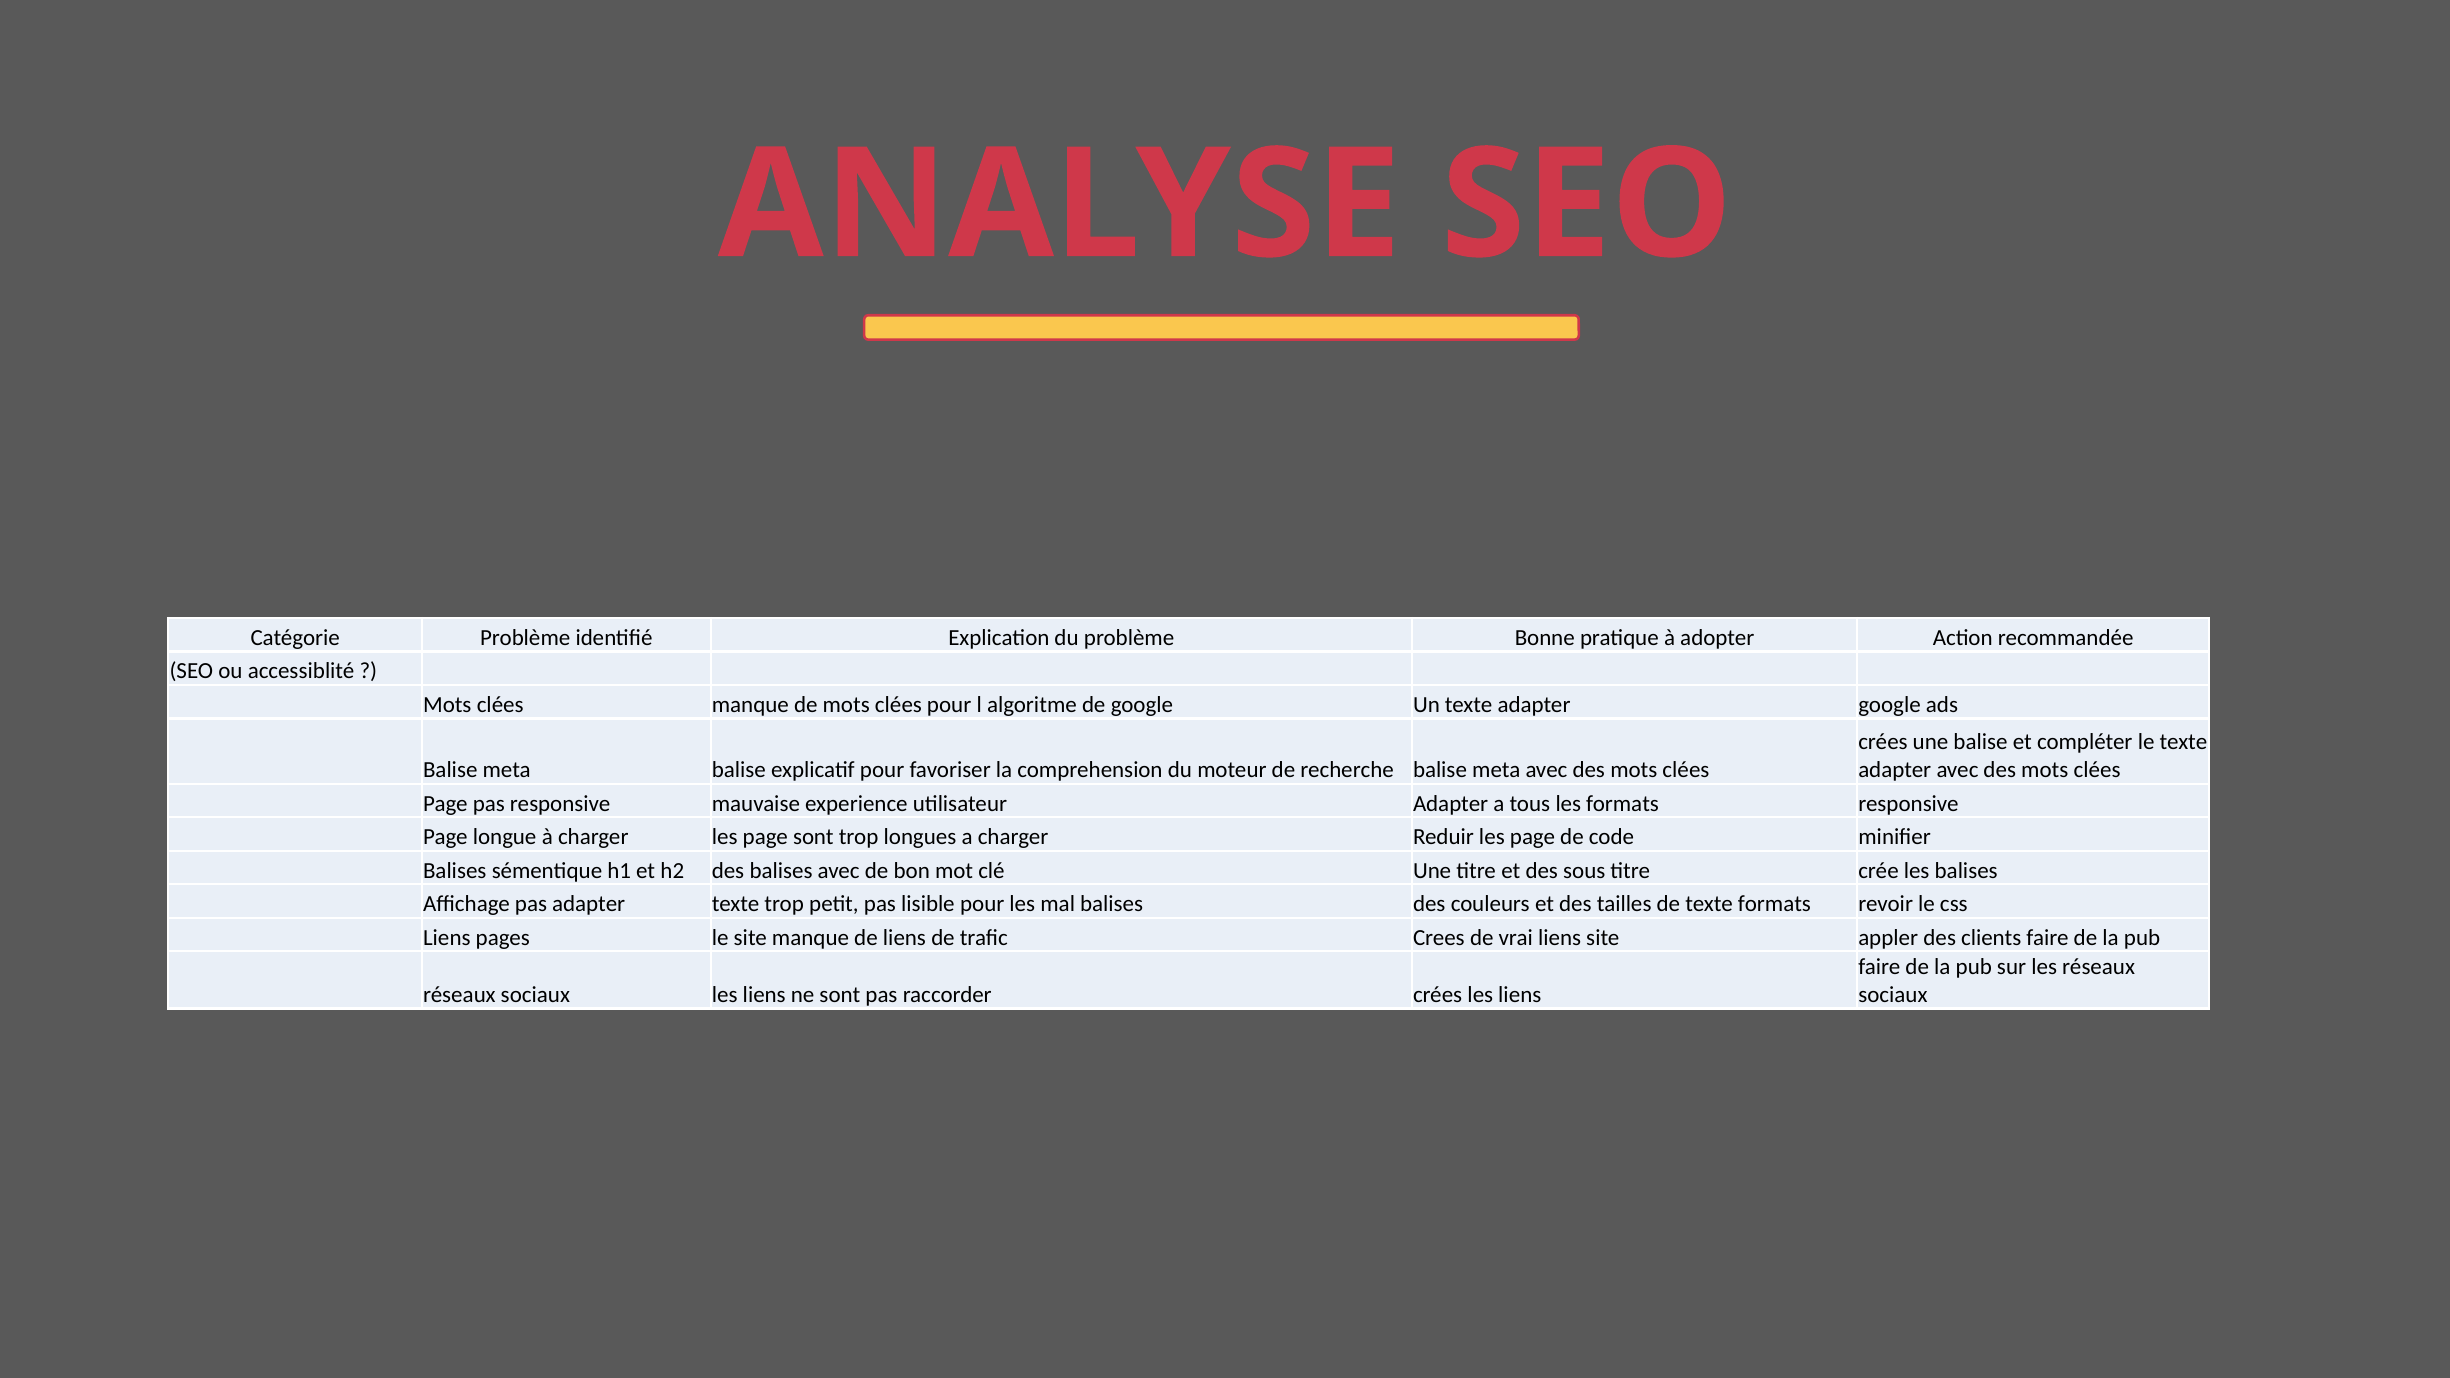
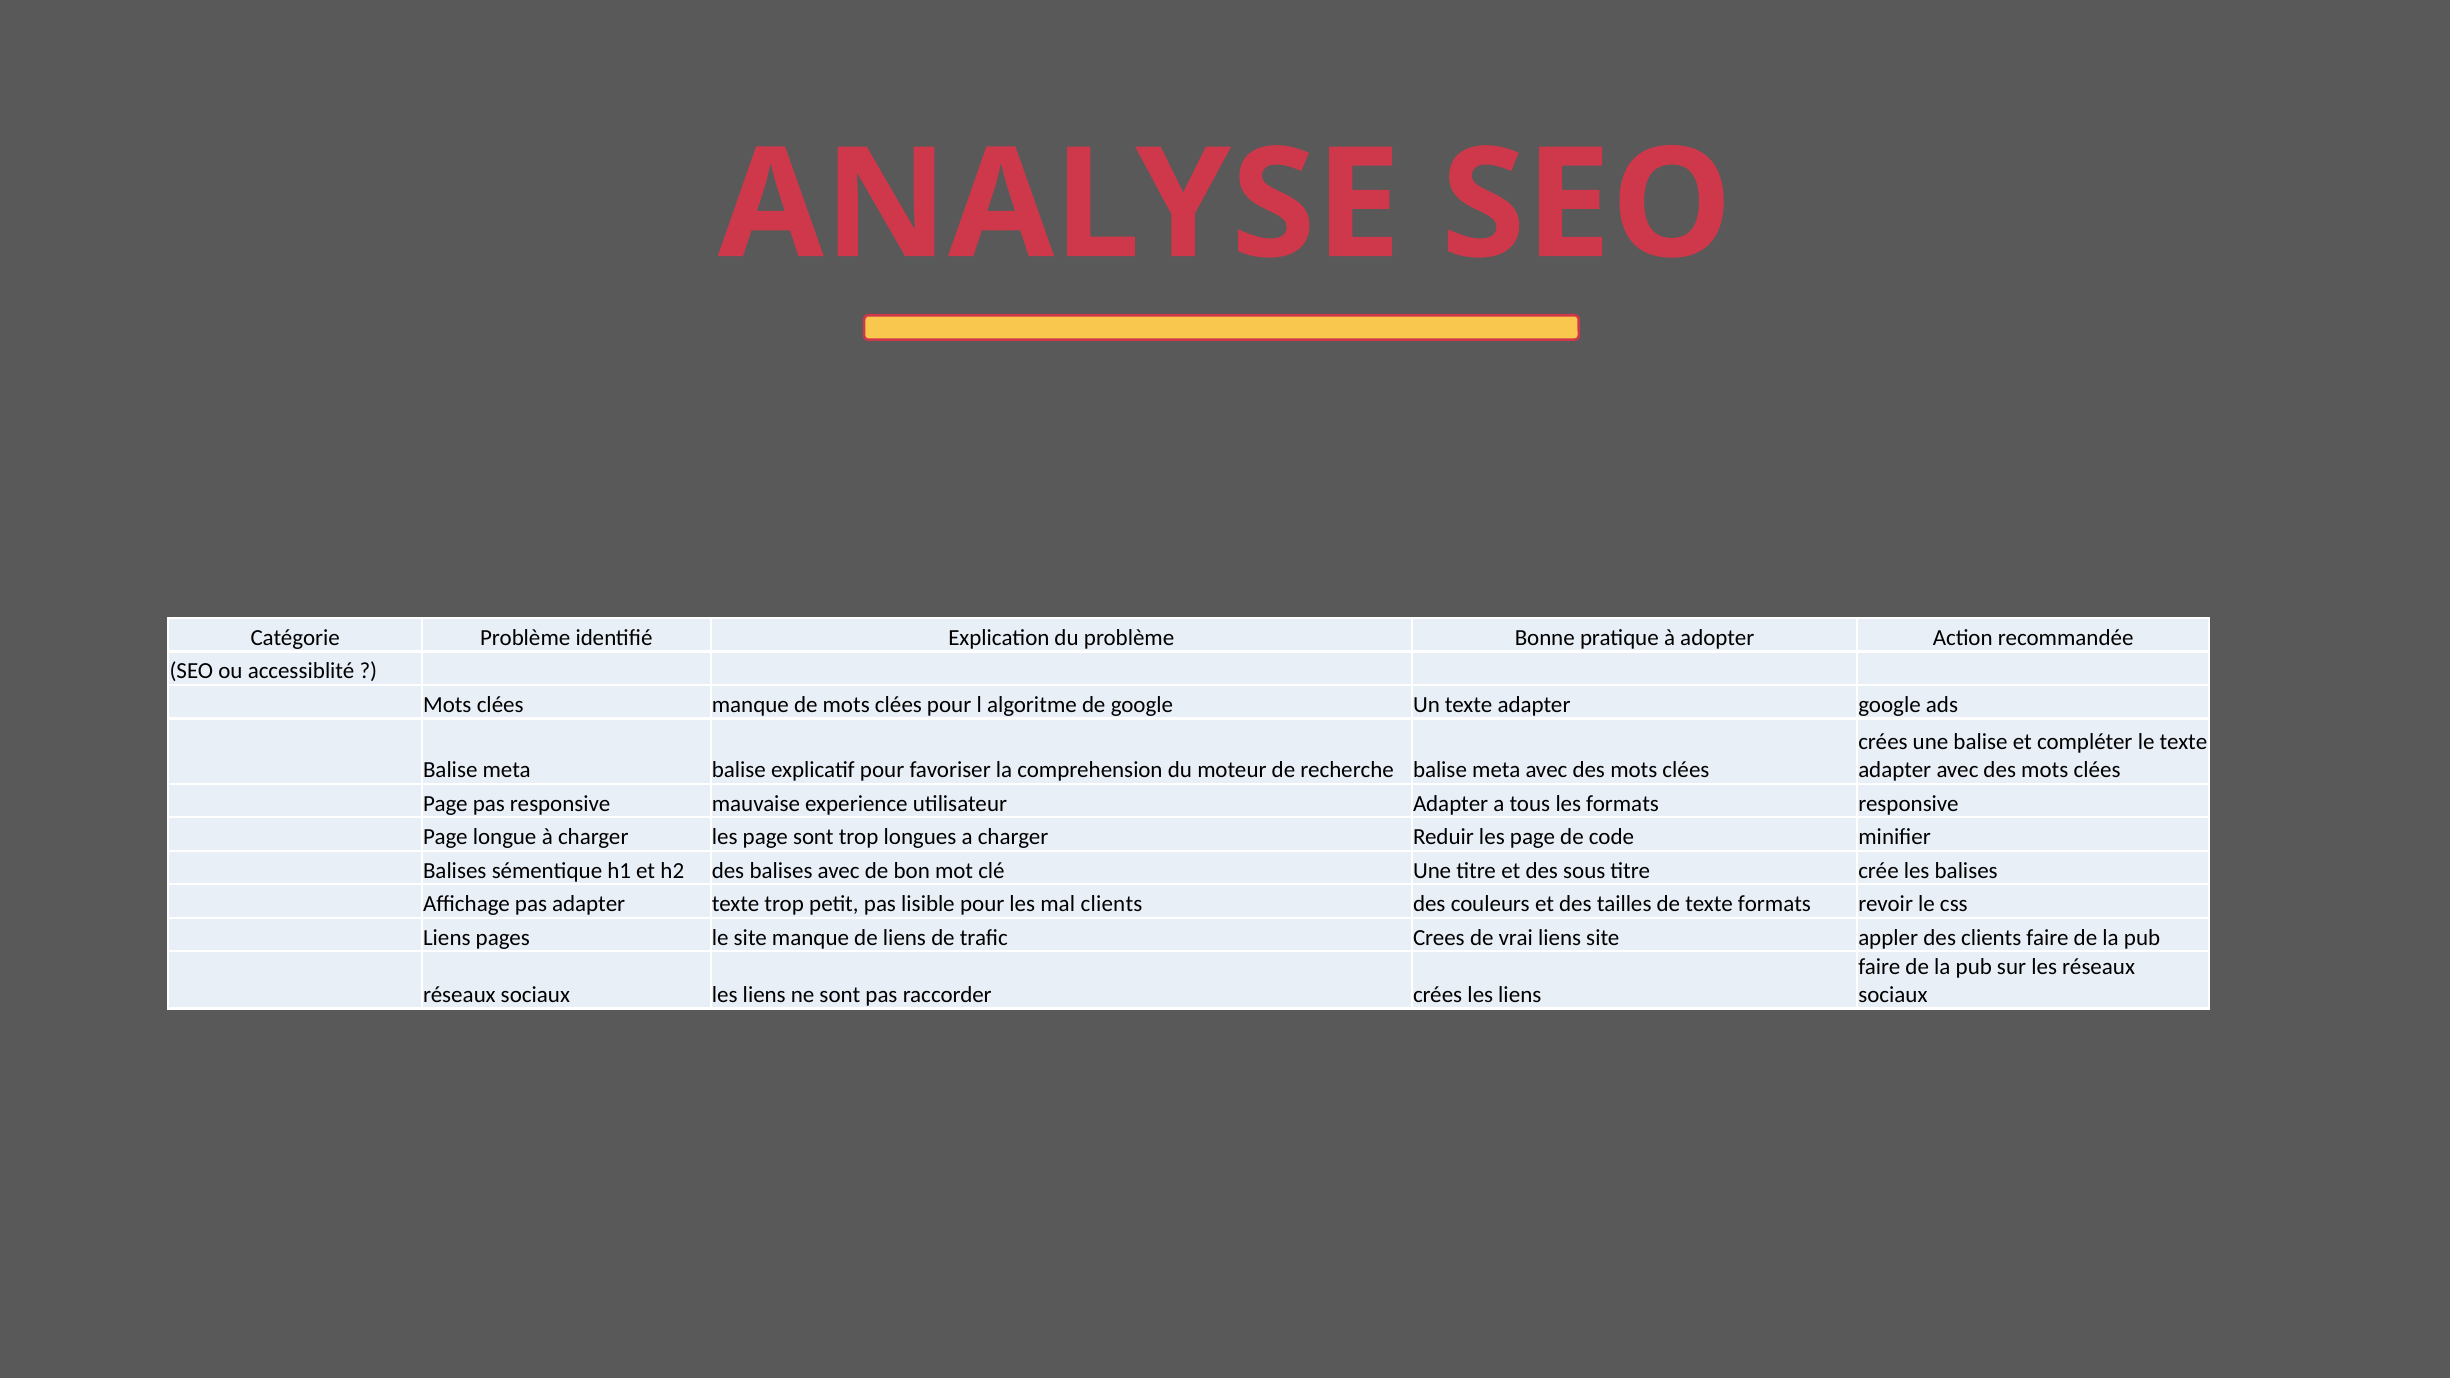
mal balises: balises -> clients
